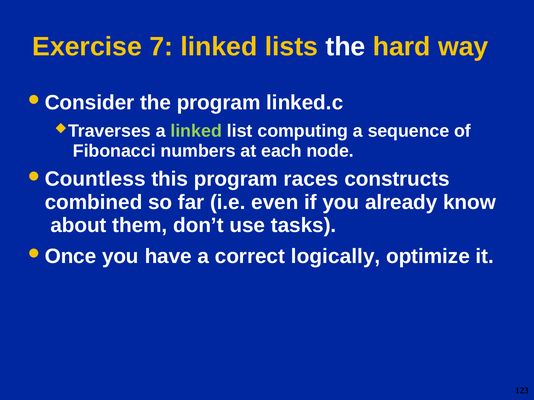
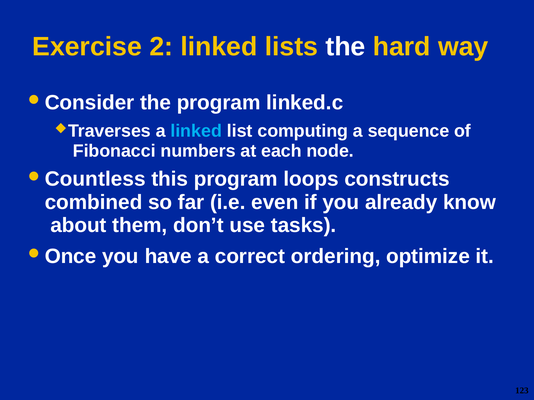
7: 7 -> 2
linked at (196, 131) colour: light green -> light blue
races: races -> loops
logically: logically -> ordering
